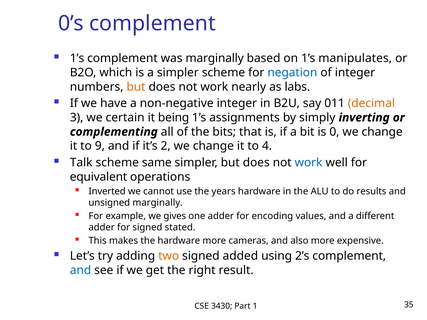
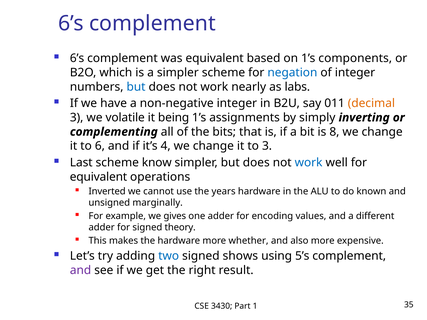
0’s at (71, 24): 0’s -> 6’s
1’s at (77, 58): 1’s -> 6’s
was marginally: marginally -> equivalent
manipulates: manipulates -> components
but at (136, 87) colour: orange -> blue
certain: certain -> volatile
0: 0 -> 8
9: 9 -> 6
2: 2 -> 4
to 4: 4 -> 3
Talk: Talk -> Last
same: same -> know
results: results -> known
stated: stated -> theory
cameras: cameras -> whether
two colour: orange -> blue
added: added -> shows
2’s: 2’s -> 5’s
and at (81, 270) colour: blue -> purple
